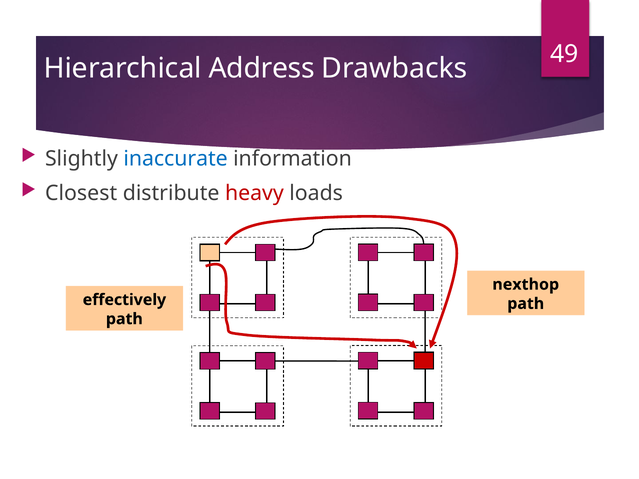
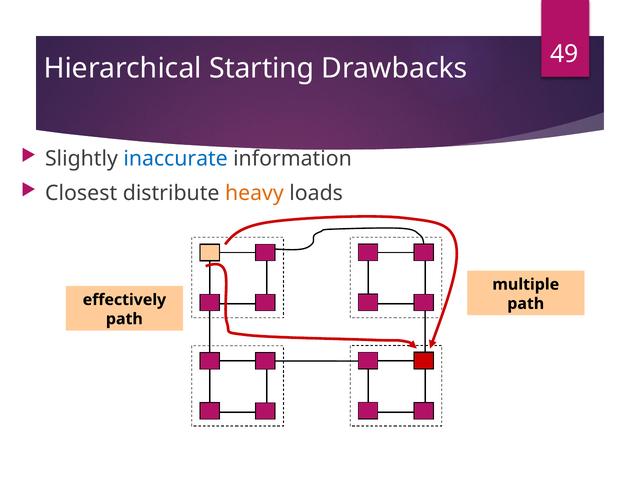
Address: Address -> Starting
heavy colour: red -> orange
nexthop: nexthop -> multiple
